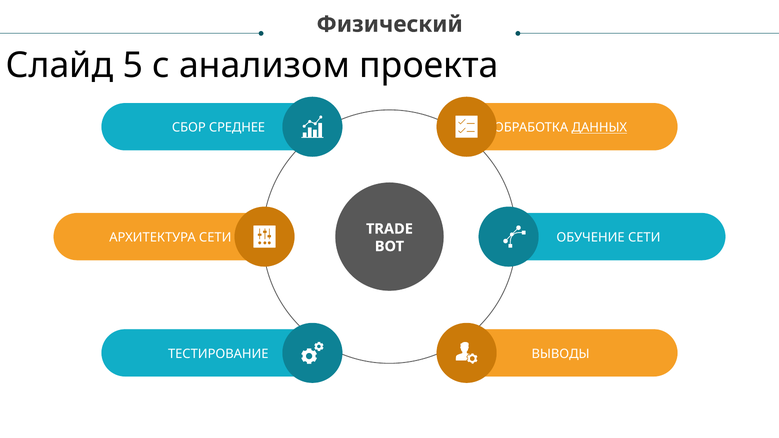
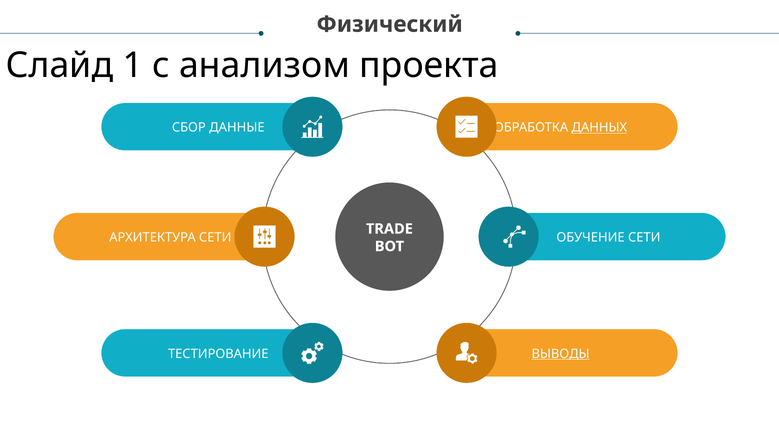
5: 5 -> 1
СРЕДНЕЕ: СРЕДНЕЕ -> ДАННЫЕ
ВЫВОДЫ underline: none -> present
